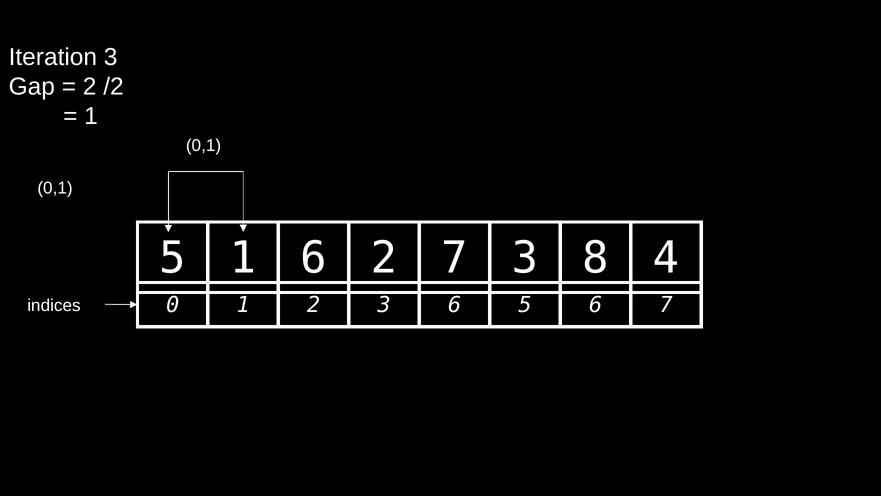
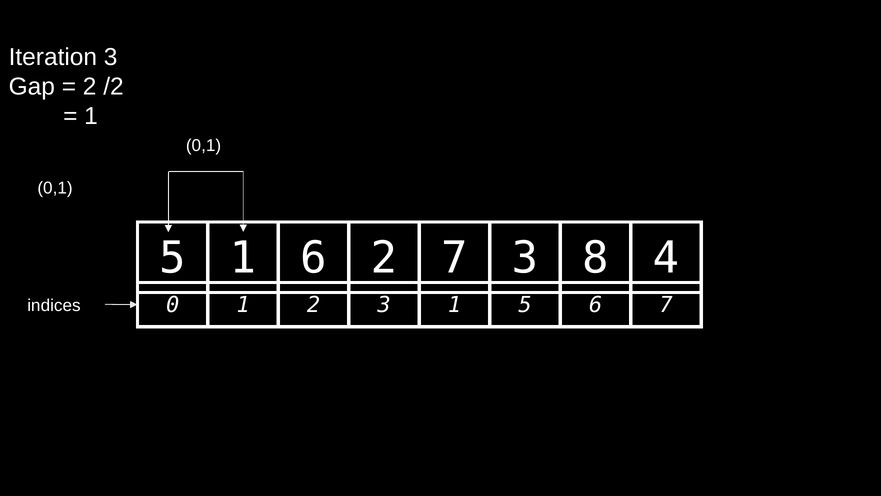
3 6: 6 -> 1
